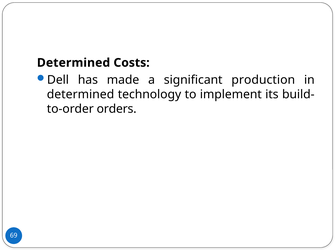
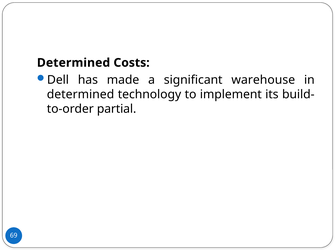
production: production -> warehouse
orders: orders -> partial
